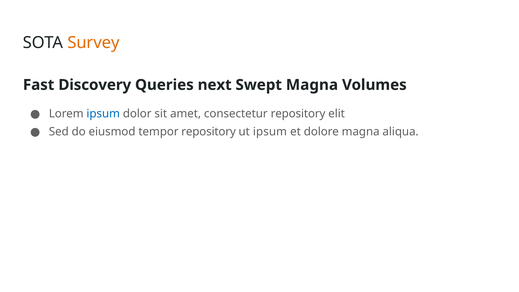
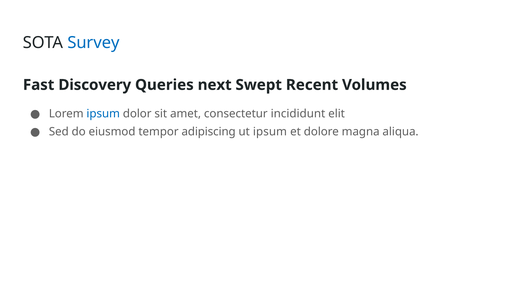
Survey colour: orange -> blue
Swept Magna: Magna -> Recent
consectetur repository: repository -> incididunt
tempor repository: repository -> adipiscing
